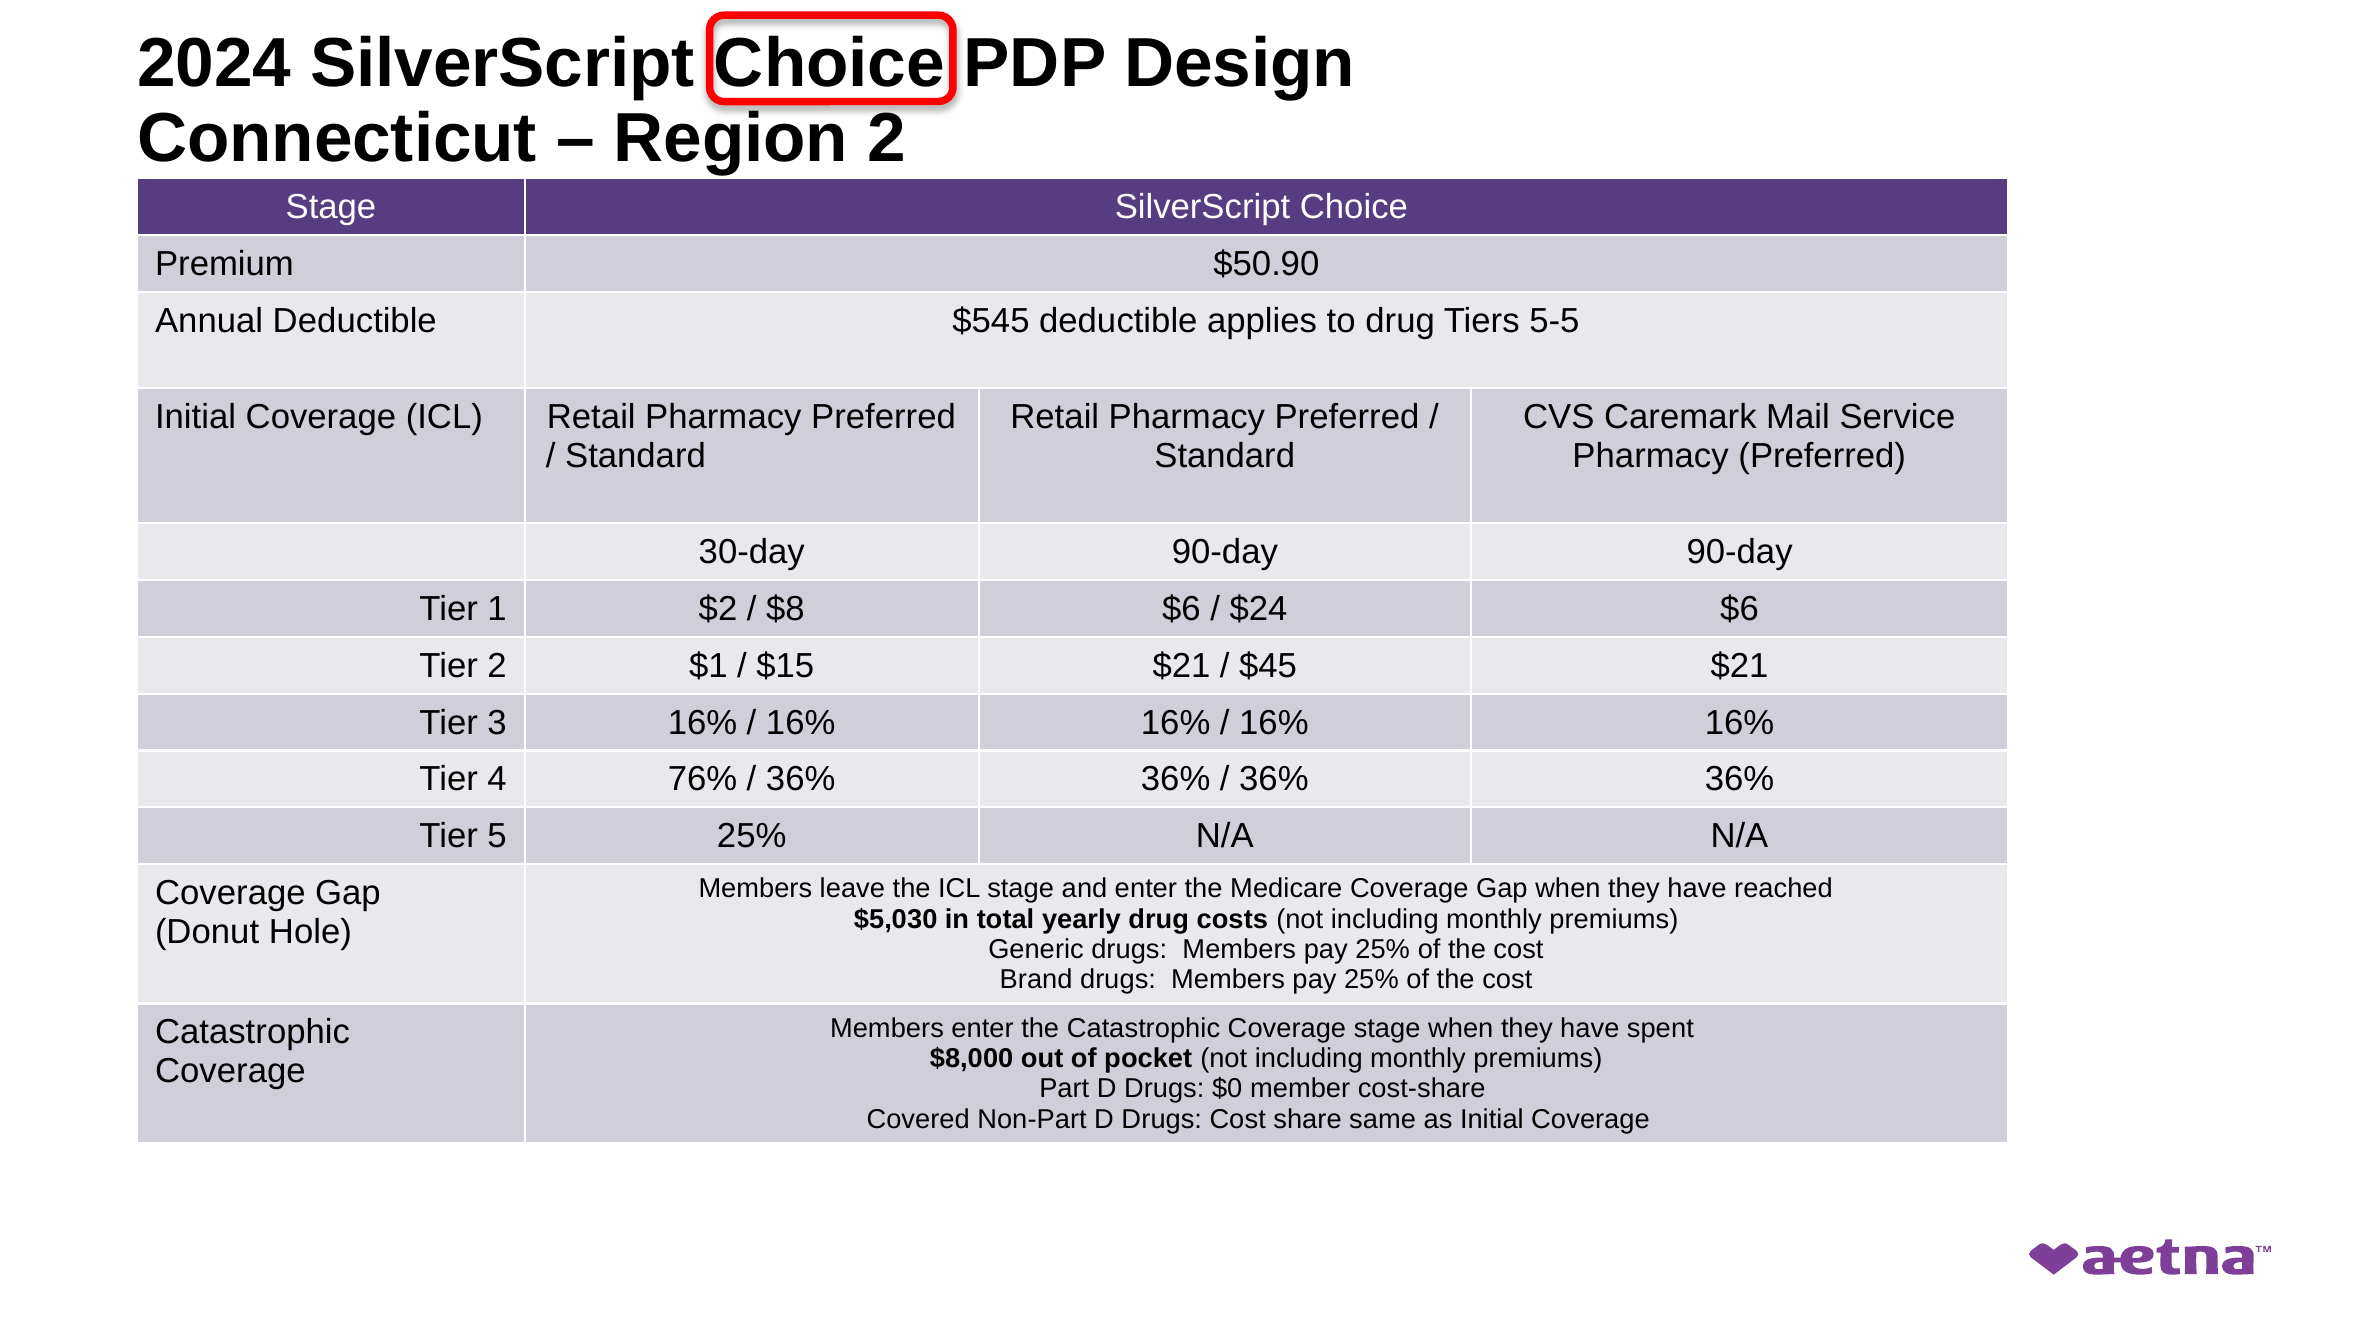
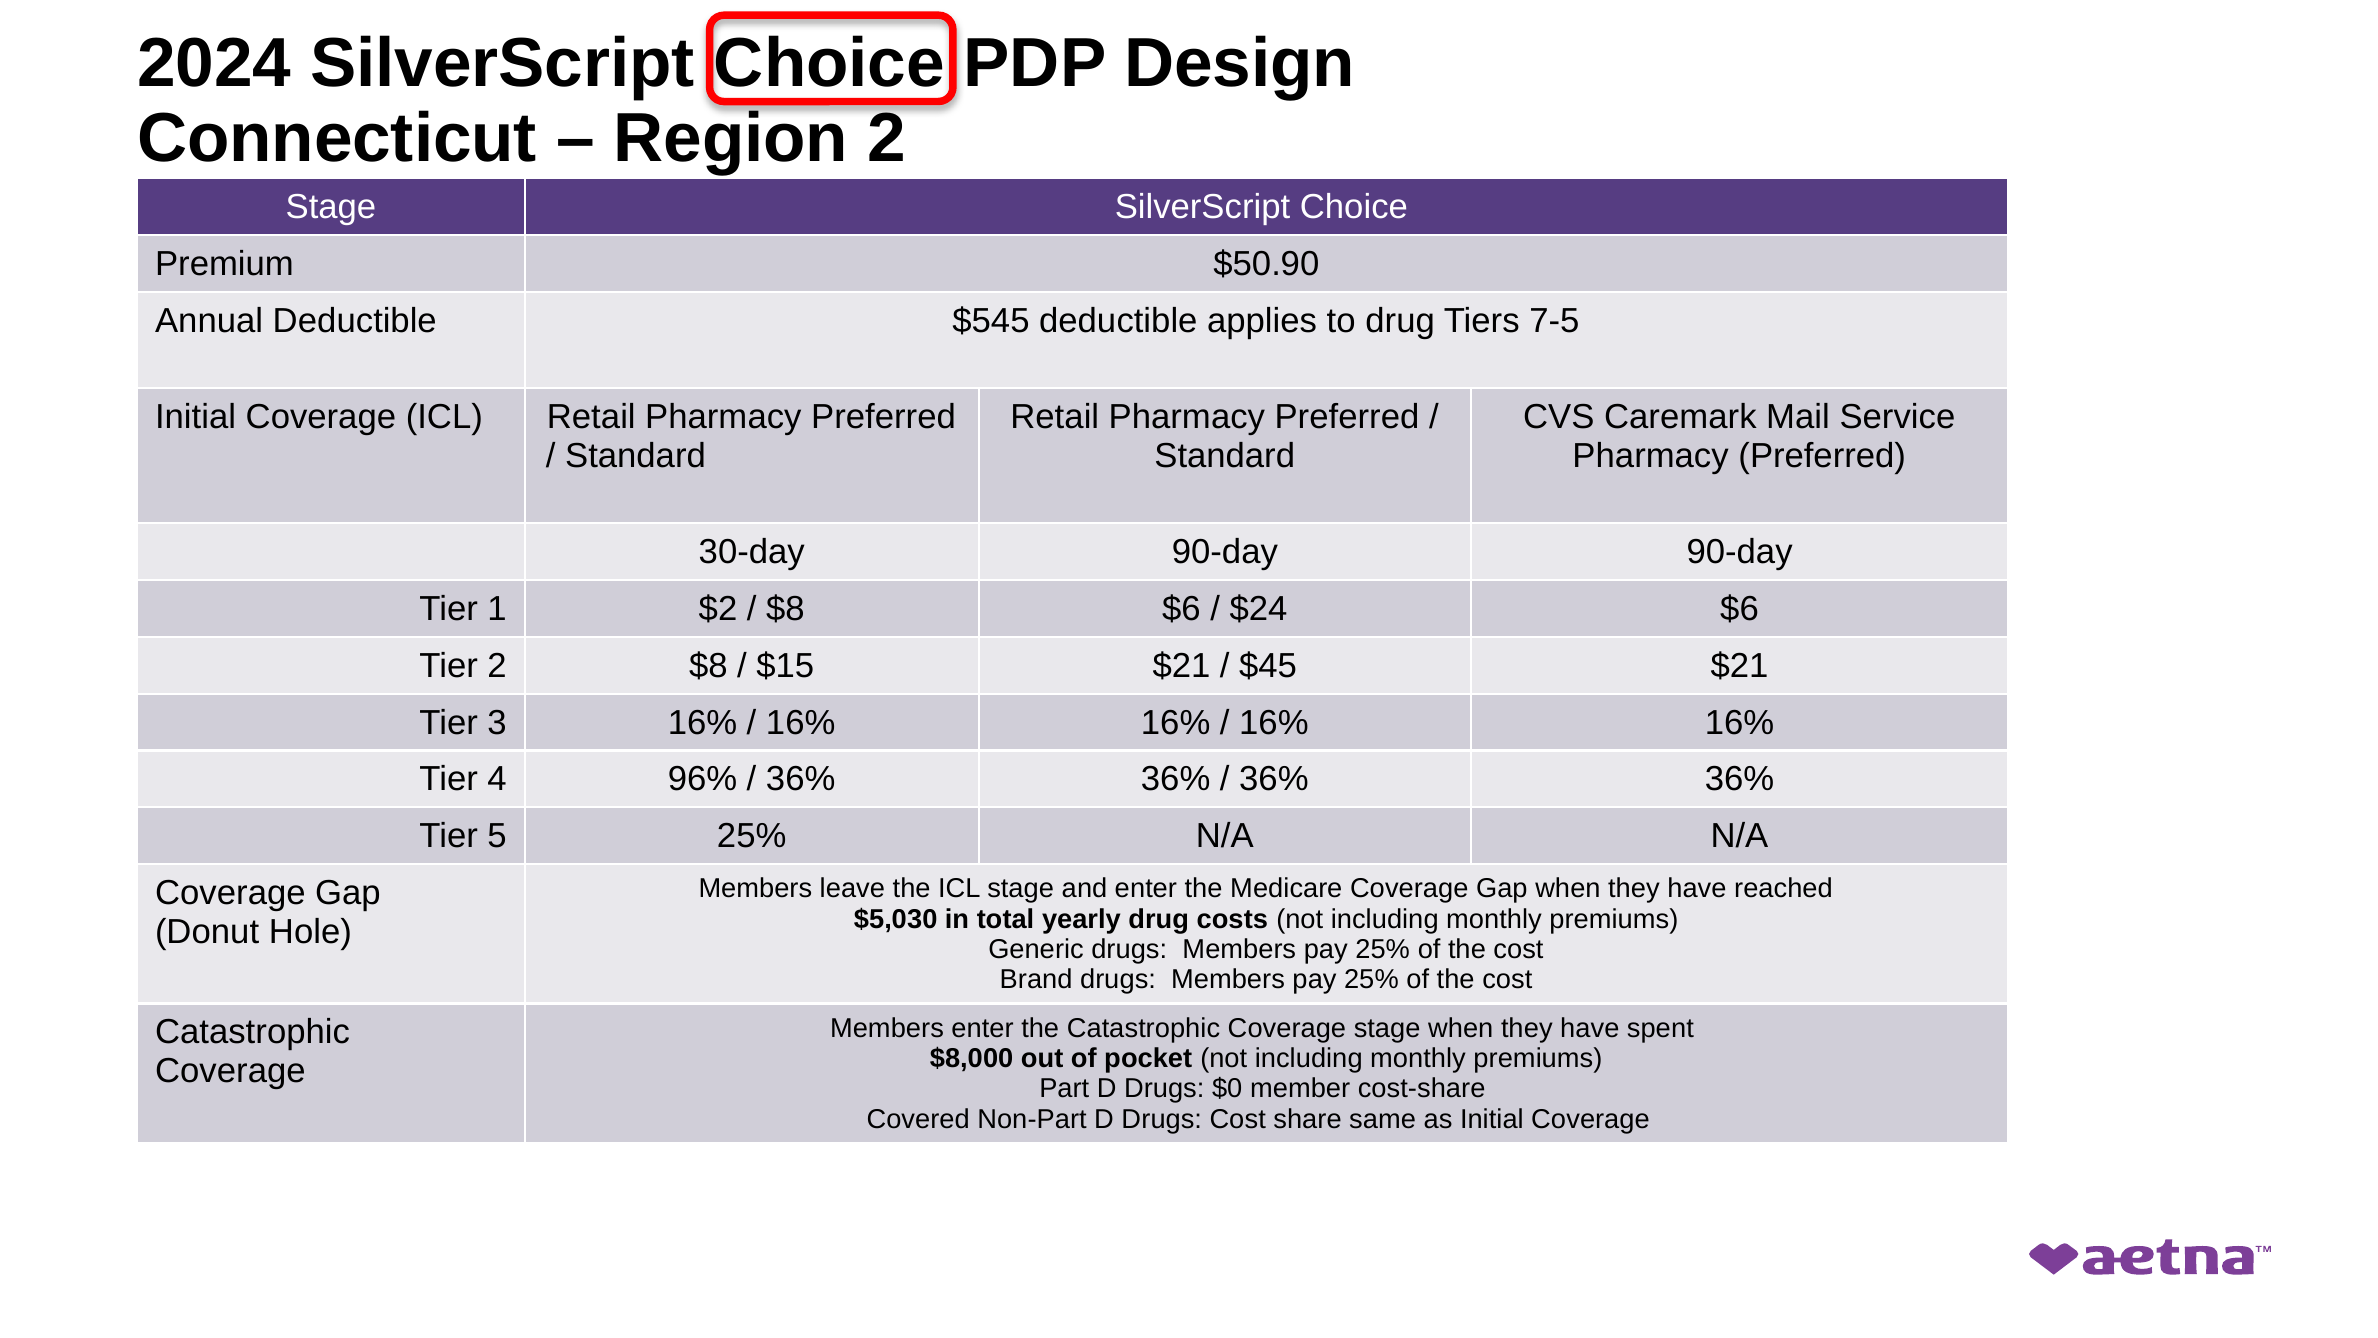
5-5: 5-5 -> 7-5
2 $1: $1 -> $8
76%: 76% -> 96%
